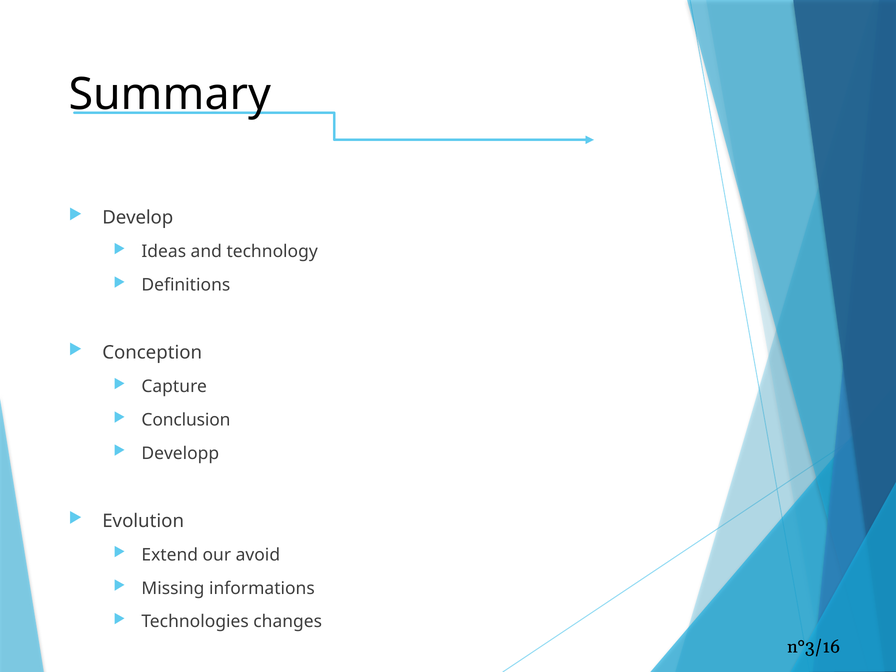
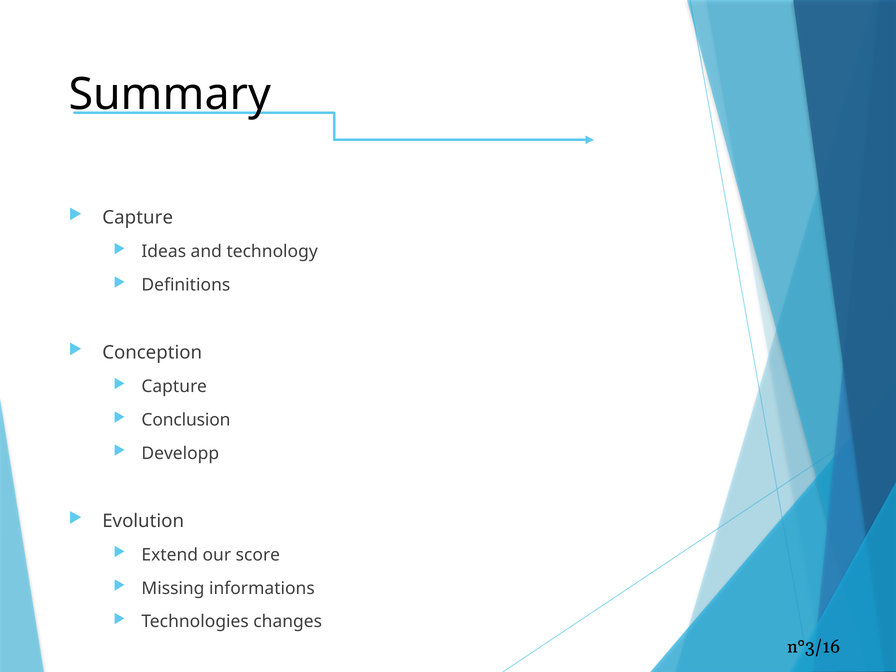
Develop at (138, 218): Develop -> Capture
avoid: avoid -> score
